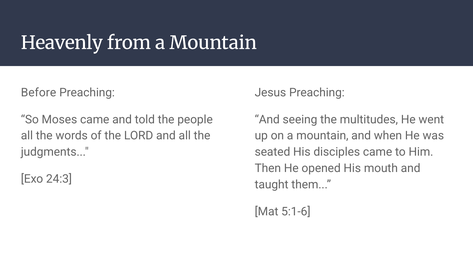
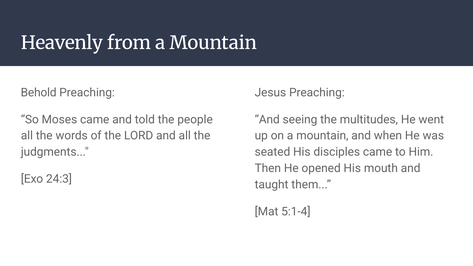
Before: Before -> Behold
5:1-6: 5:1-6 -> 5:1-4
